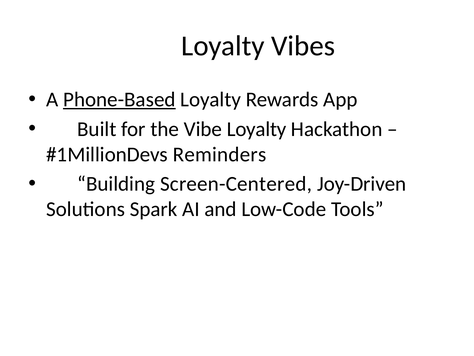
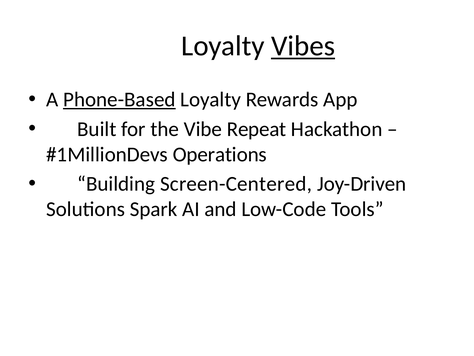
Vibes underline: none -> present
Vibe Loyalty: Loyalty -> Repeat
Reminders: Reminders -> Operations
